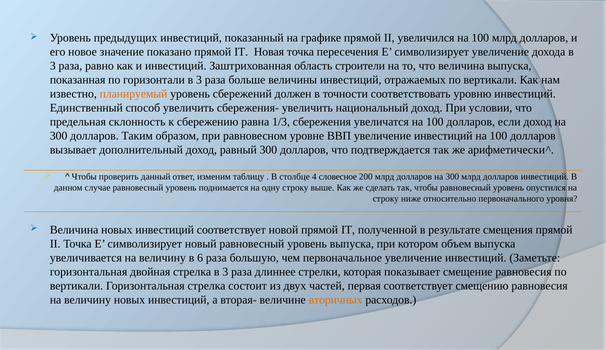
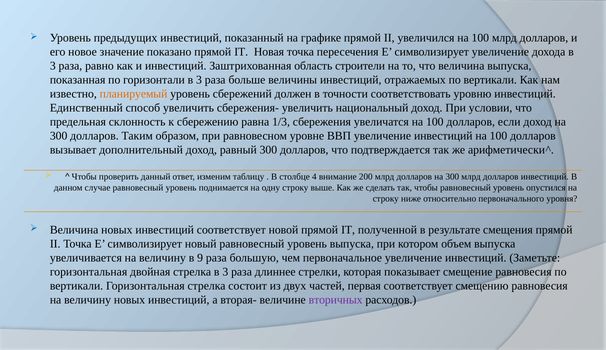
словесное: словесное -> внимание
6: 6 -> 9
вторичных colour: orange -> purple
